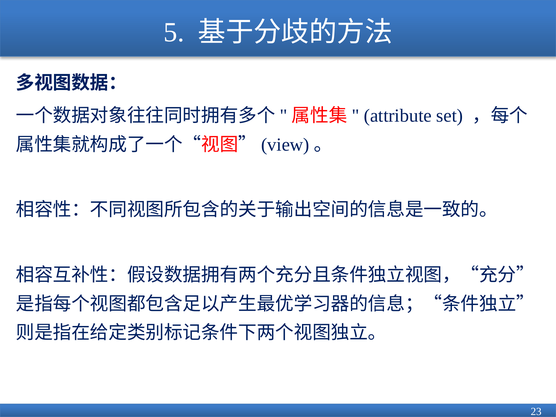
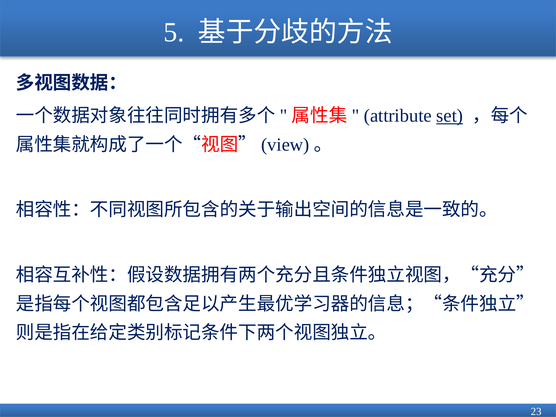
set underline: none -> present
